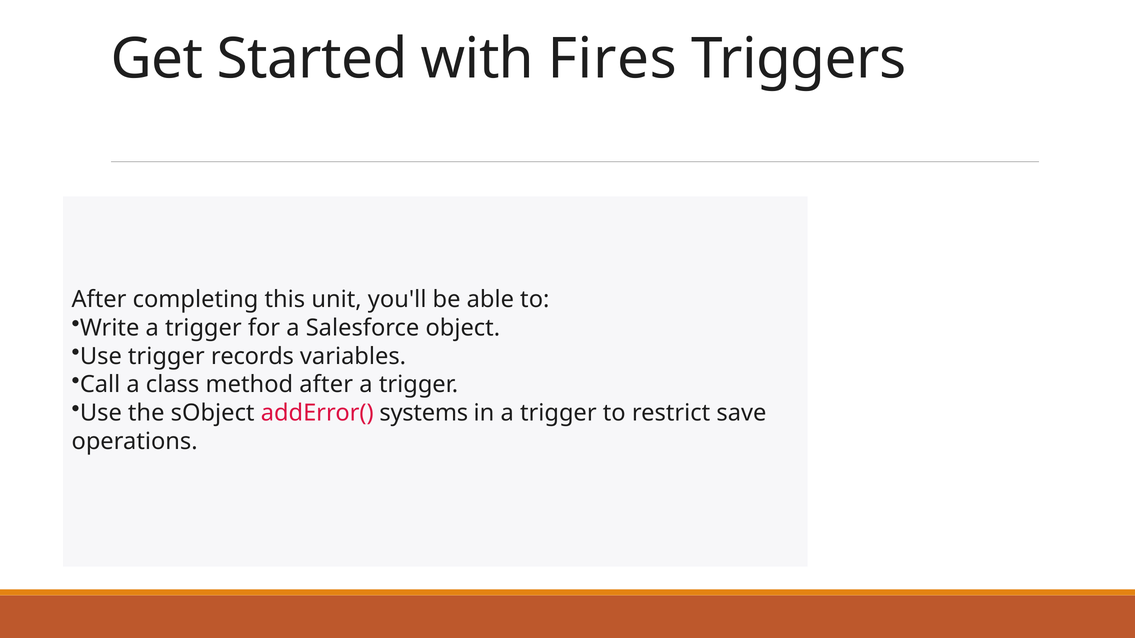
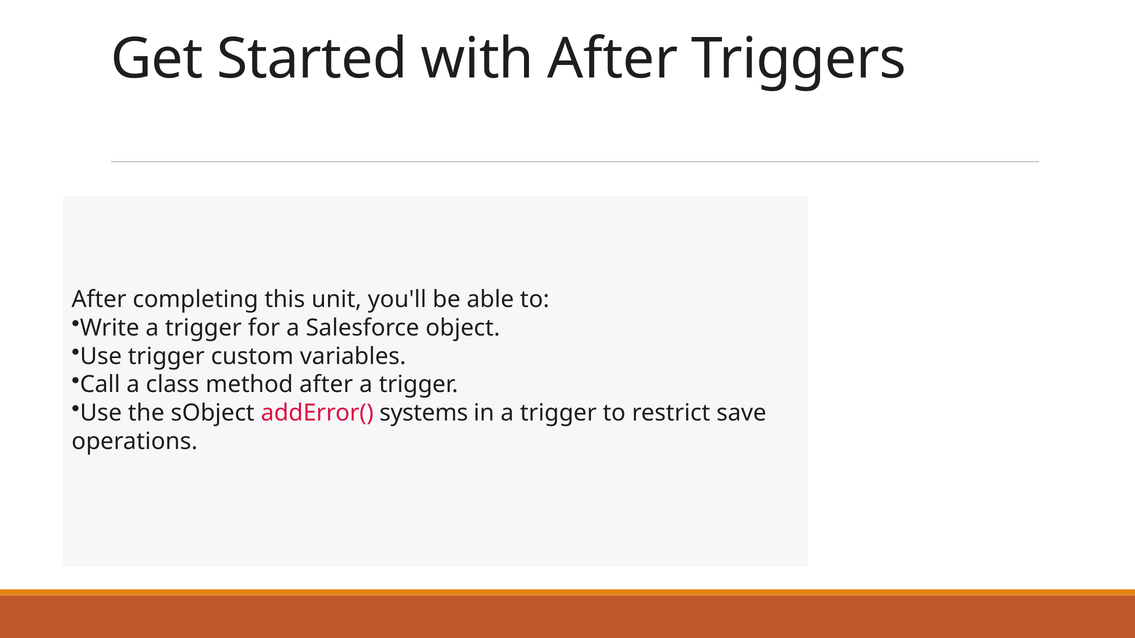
with Fires: Fires -> After
records: records -> custom
